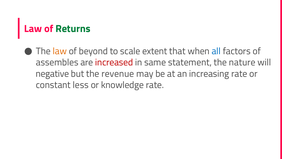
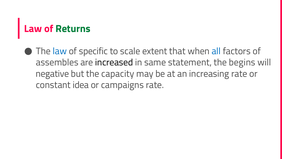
law at (60, 51) colour: orange -> blue
beyond: beyond -> specific
increased colour: red -> black
nature: nature -> begins
revenue: revenue -> capacity
less: less -> idea
knowledge: knowledge -> campaigns
